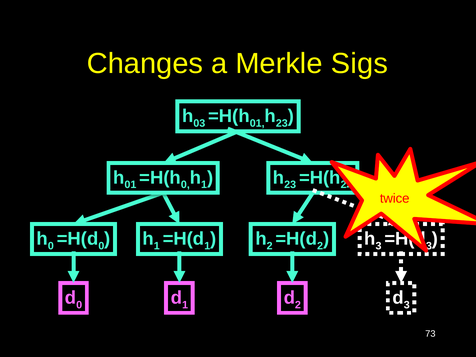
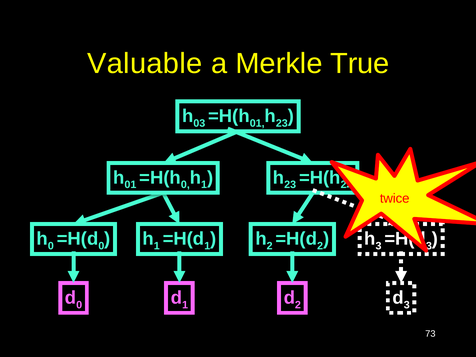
Changes: Changes -> Valuable
Sigs: Sigs -> True
